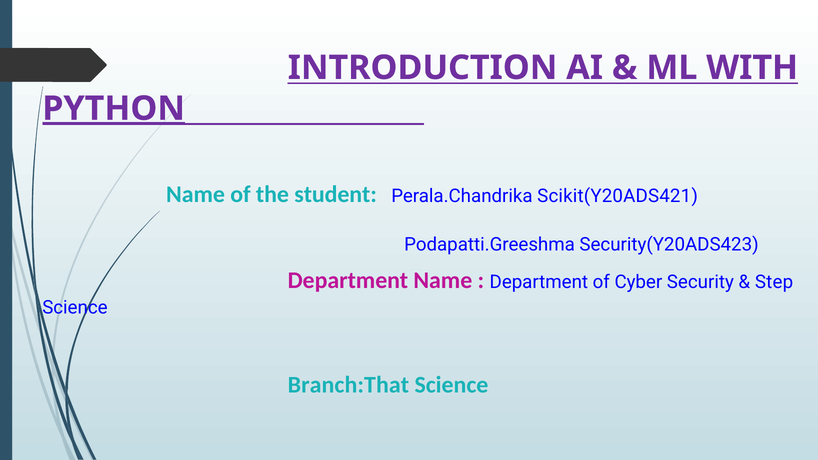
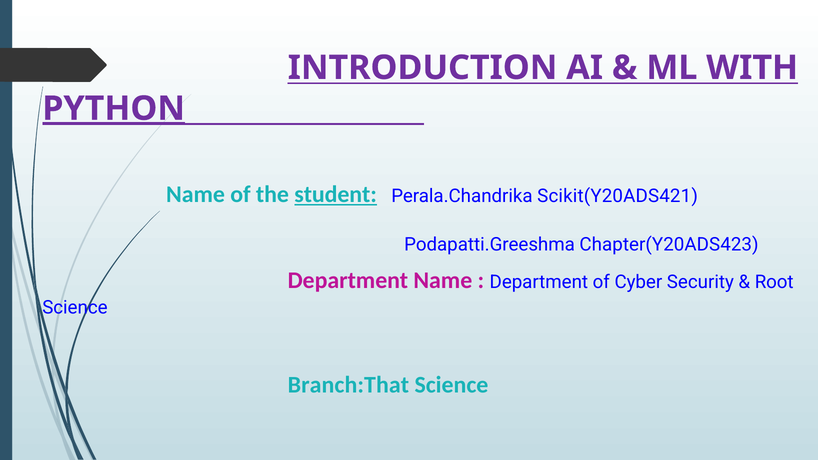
student underline: none -> present
Security(Y20ADS423: Security(Y20ADS423 -> Chapter(Y20ADS423
Step: Step -> Root
